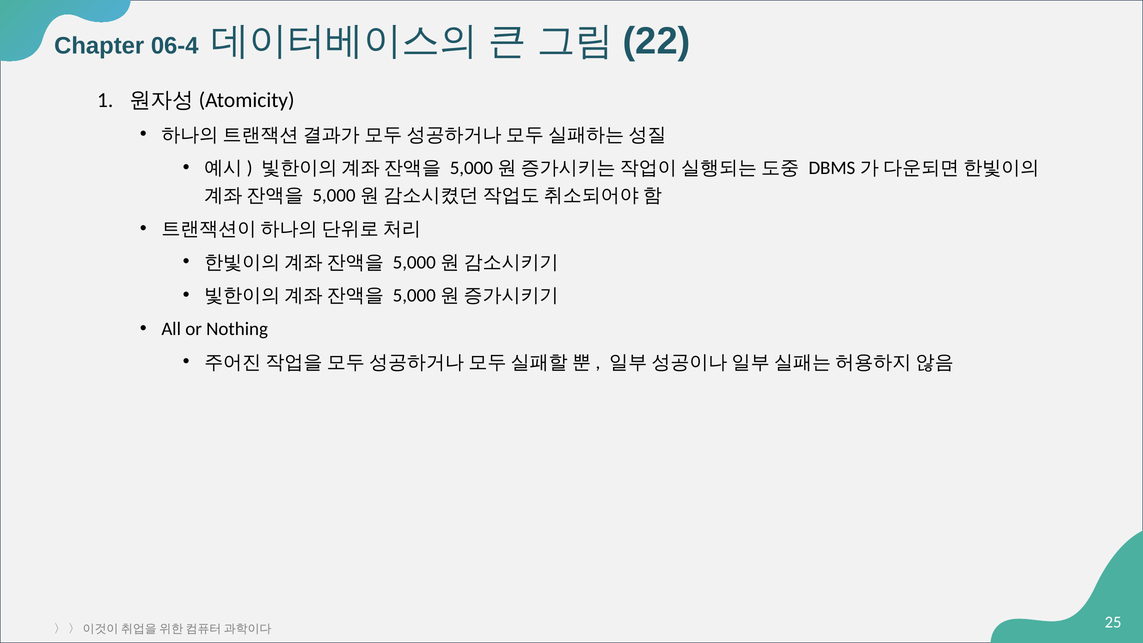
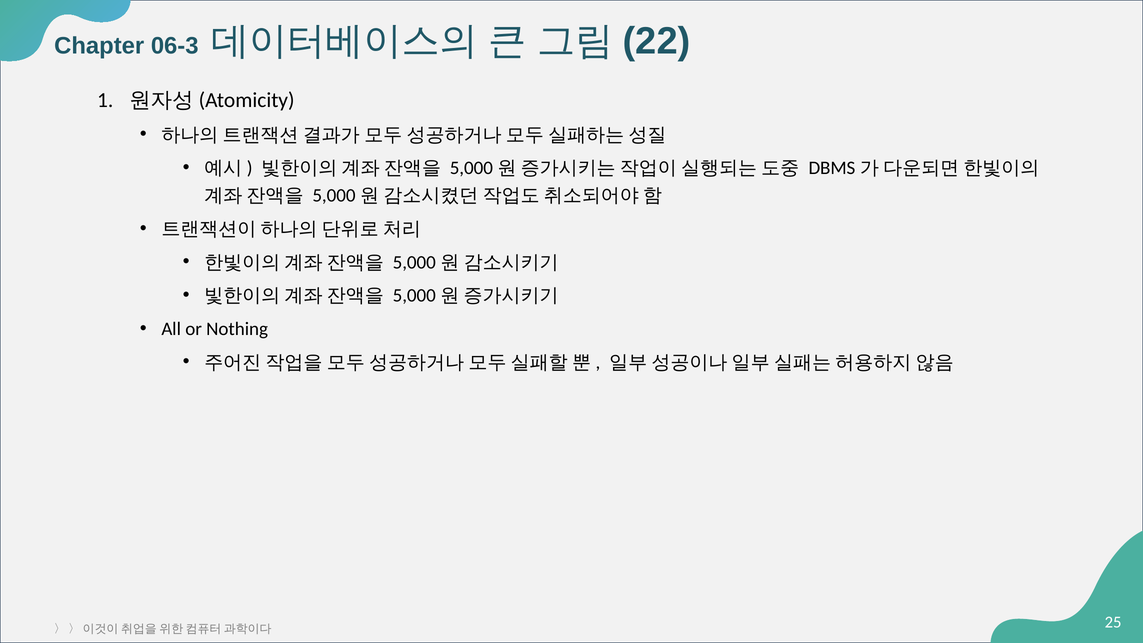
06-4: 06-4 -> 06-3
